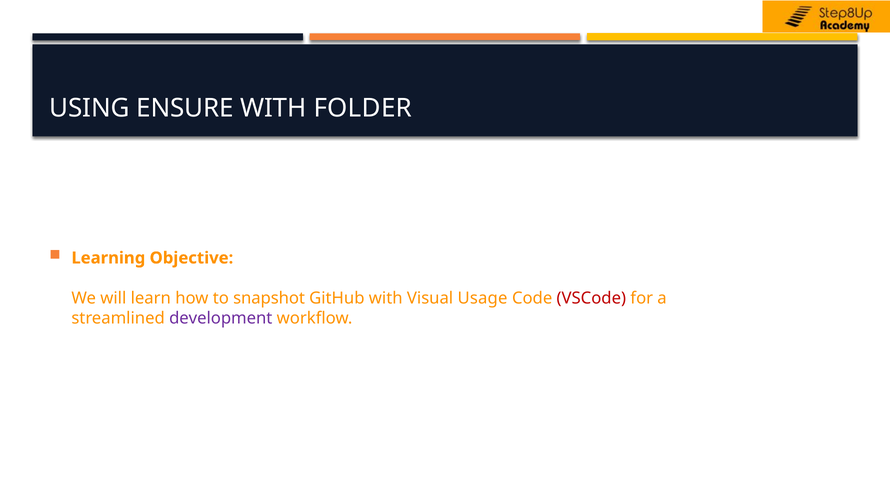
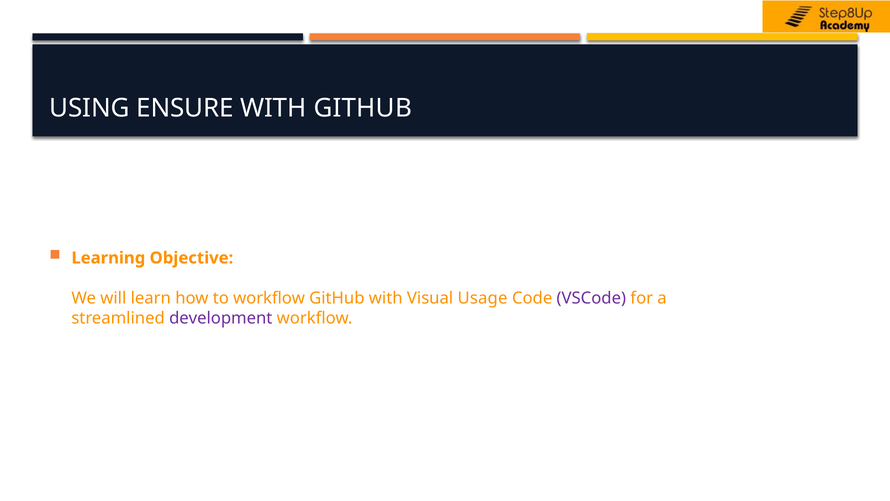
WITH FOLDER: FOLDER -> GITHUB
to snapshot: snapshot -> workflow
VSCode colour: red -> purple
